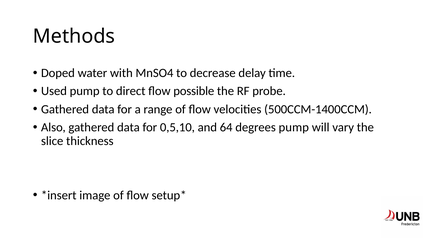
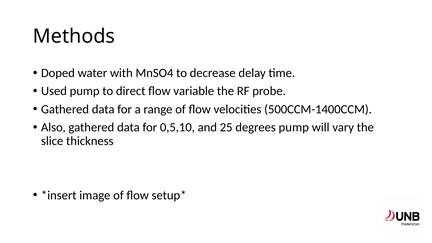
possible: possible -> variable
64: 64 -> 25
